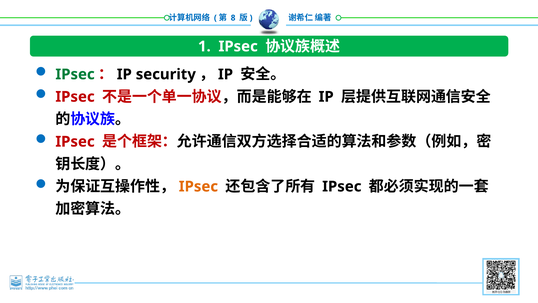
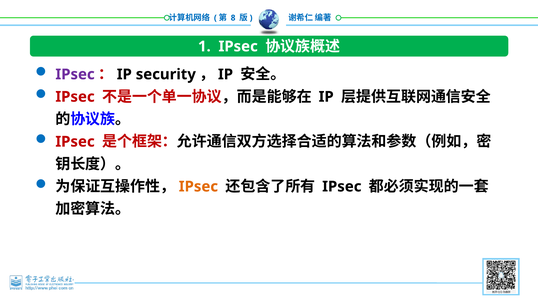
IPsec at (75, 74) colour: green -> purple
